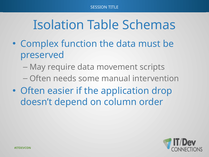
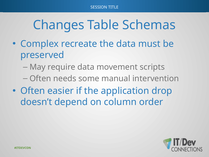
Isolation: Isolation -> Changes
function: function -> recreate
